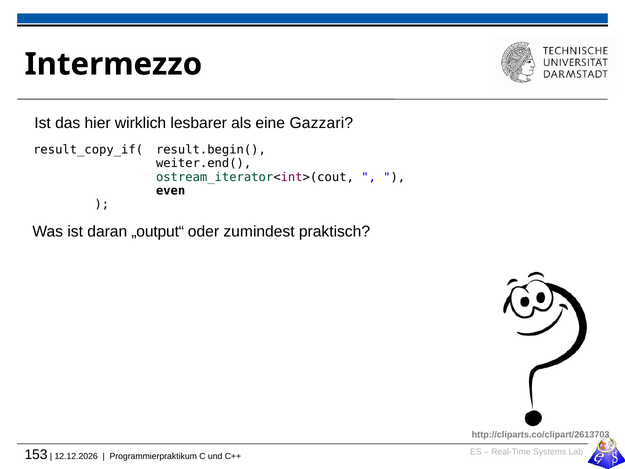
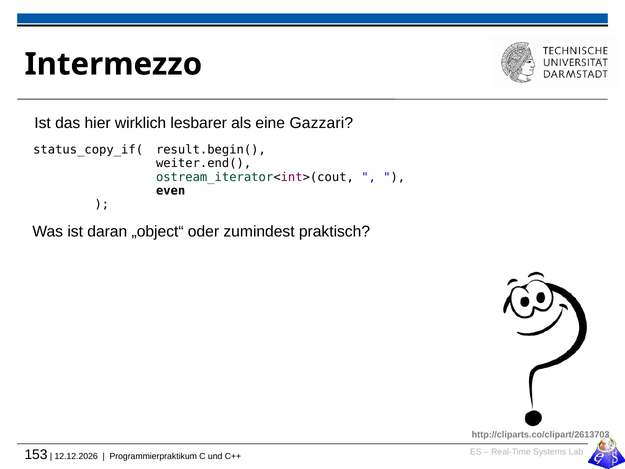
result_copy_if(: result_copy_if( -> status_copy_if(
„output“: „output“ -> „object“
